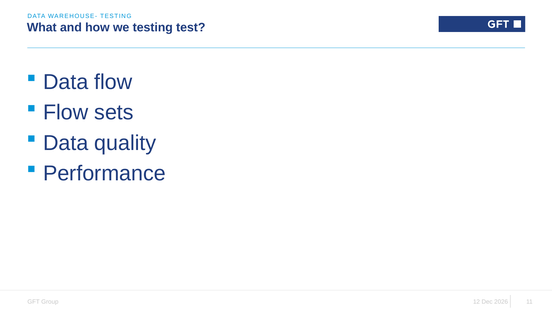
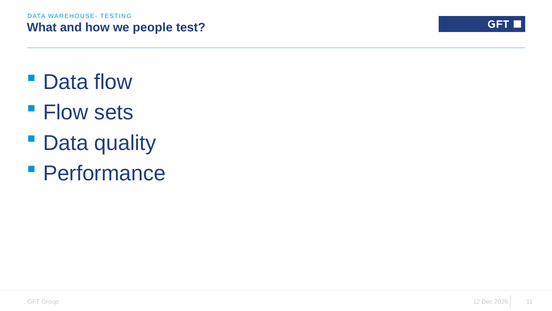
we testing: testing -> people
